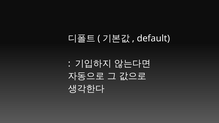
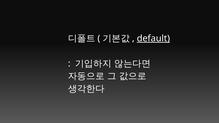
default underline: none -> present
